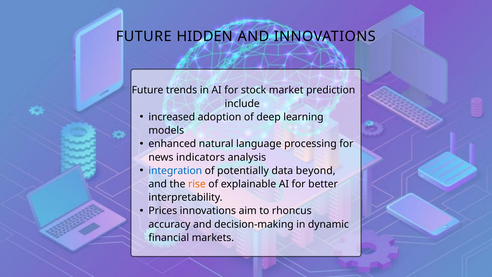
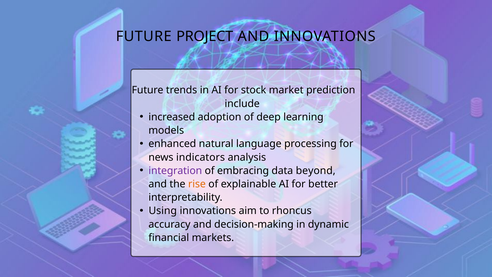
HIDDEN: HIDDEN -> PROJECT
integration colour: blue -> purple
potentially: potentially -> embracing
Prices: Prices -> Using
